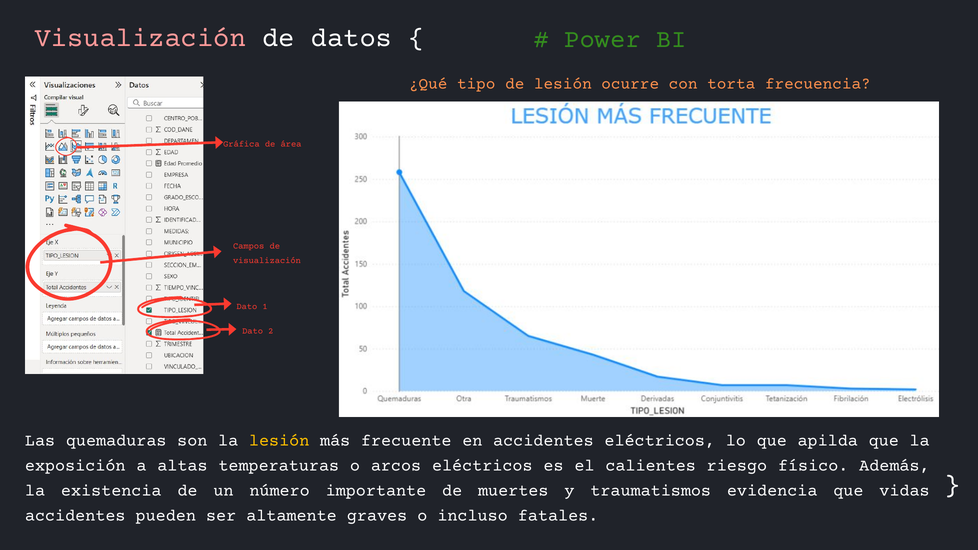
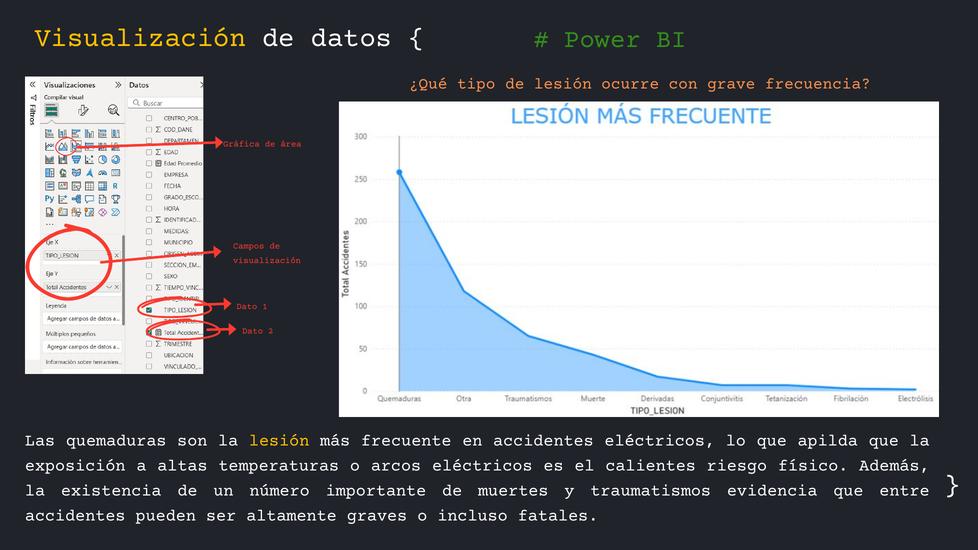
Visualización at (140, 37) colour: pink -> yellow
torta: torta -> grave
vidas: vidas -> entre
